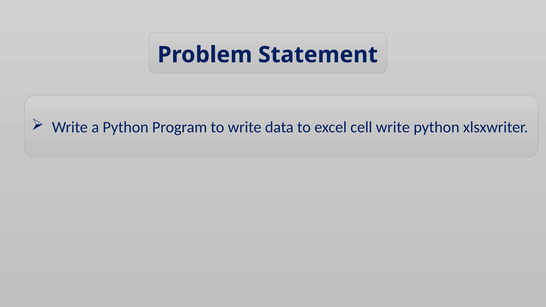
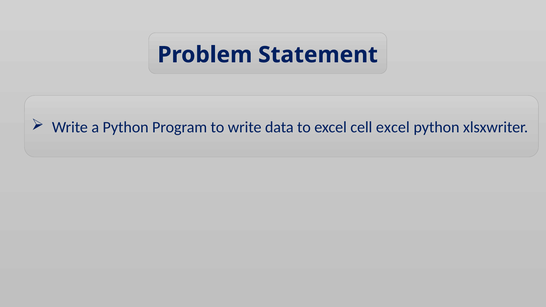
cell write: write -> excel
